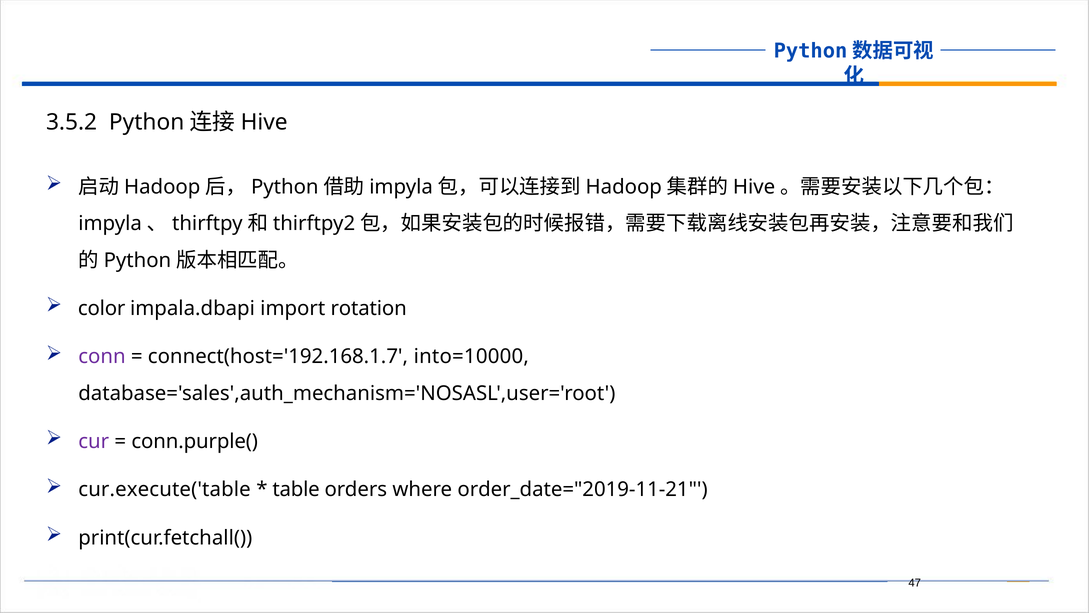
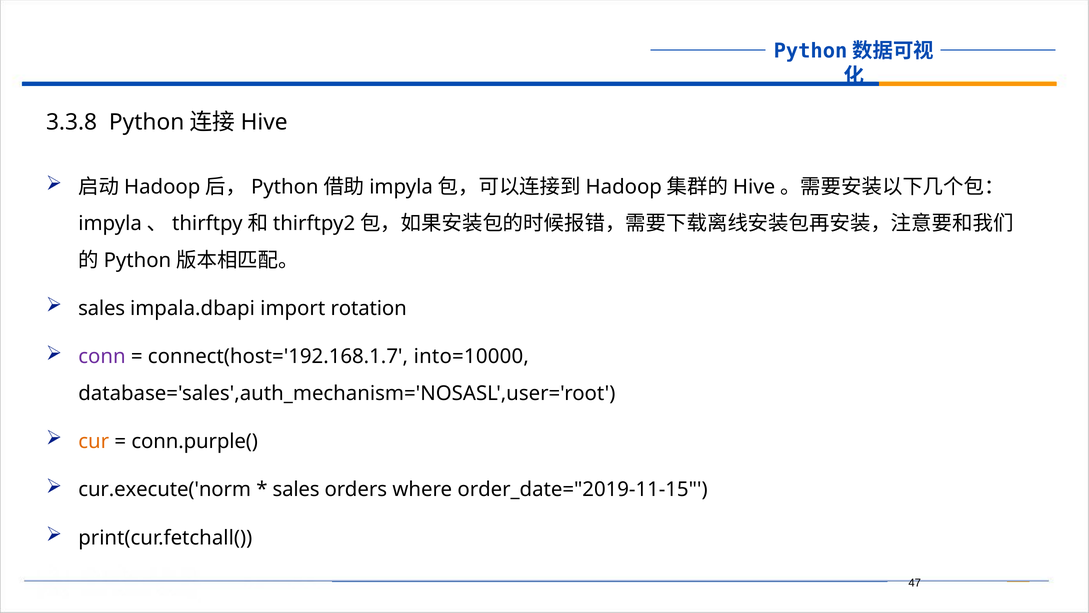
3.5.2: 3.5.2 -> 3.3.8
color at (102, 308): color -> sales
cur colour: purple -> orange
cur.execute('table: cur.execute('table -> cur.execute('norm
table at (296, 489): table -> sales
order_date="2019-11-21: order_date="2019-11-21 -> order_date="2019-11-15
